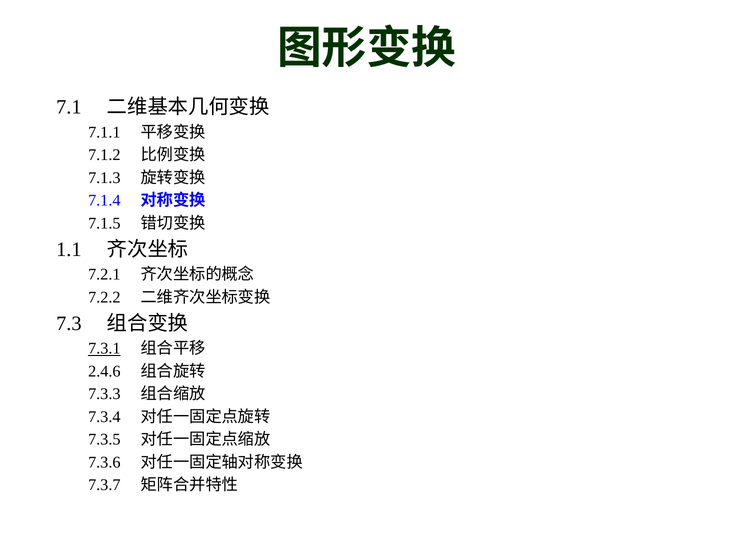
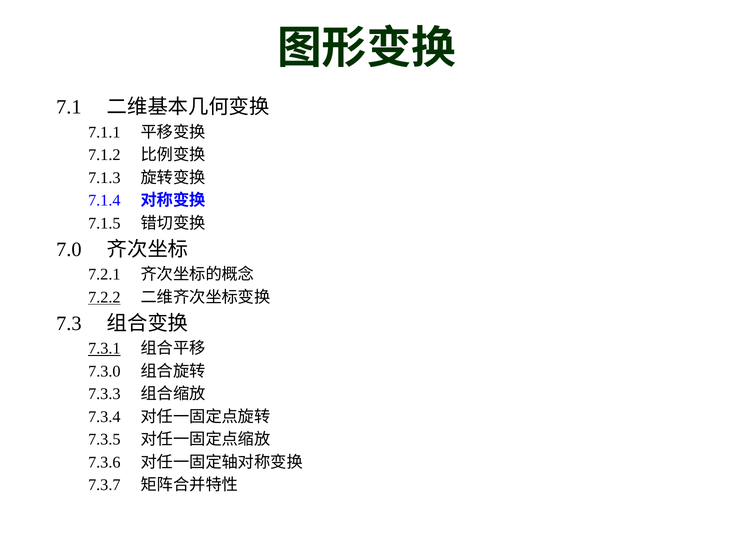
1.1: 1.1 -> 7.0
7.2.2 underline: none -> present
2.4.6: 2.4.6 -> 7.3.0
